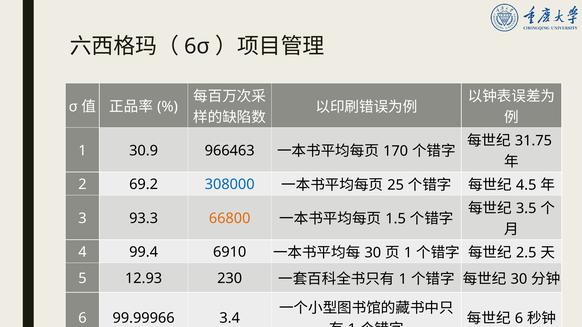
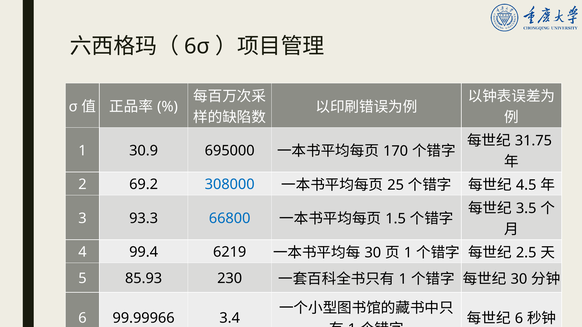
966463: 966463 -> 695000
66800 colour: orange -> blue
6910: 6910 -> 6219
12.93: 12.93 -> 85.93
